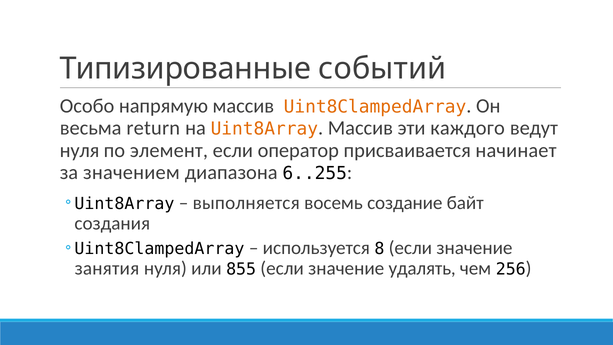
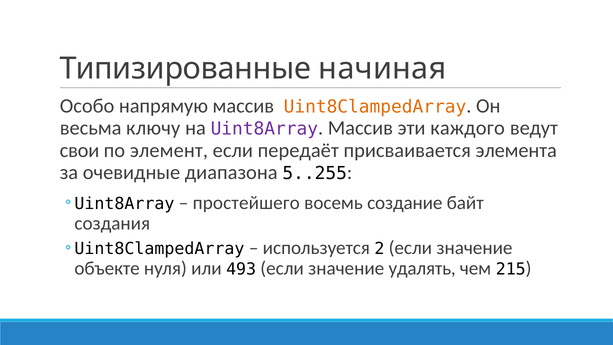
событий: событий -> начиная
return: return -> ключу
Uint8Array colour: orange -> purple
нуля at (80, 150): нуля -> свои
оператор: оператор -> передаёт
начинает: начинает -> элемента
значением: значением -> очевидные
6..255: 6..255 -> 5..255
выполняется: выполняется -> простейшего
8: 8 -> 2
занятия: занятия -> объекте
855: 855 -> 493
256: 256 -> 215
